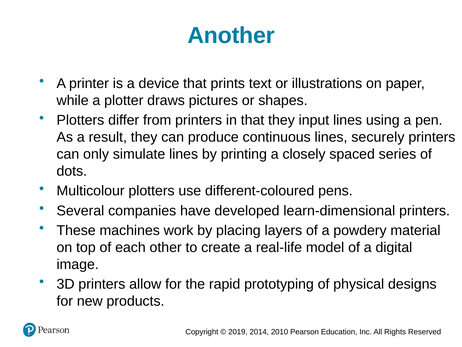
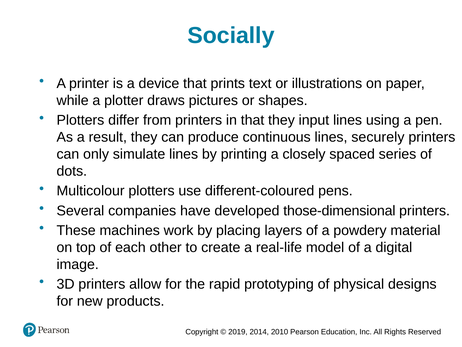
Another: Another -> Socially
learn-dimensional: learn-dimensional -> those-dimensional
